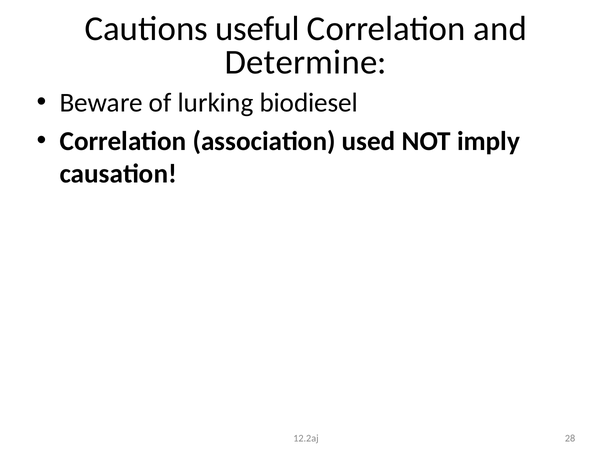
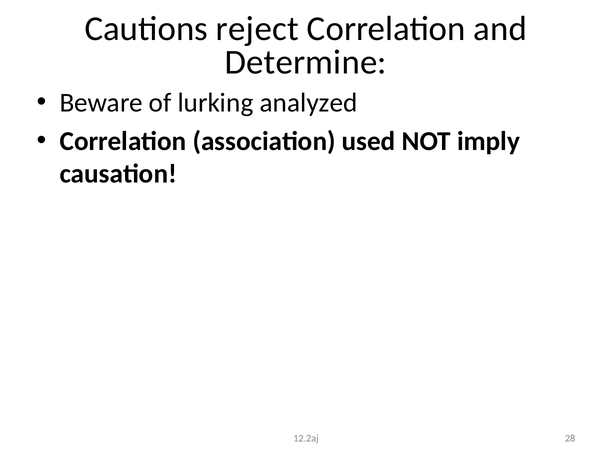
useful: useful -> reject
biodiesel: biodiesel -> analyzed
